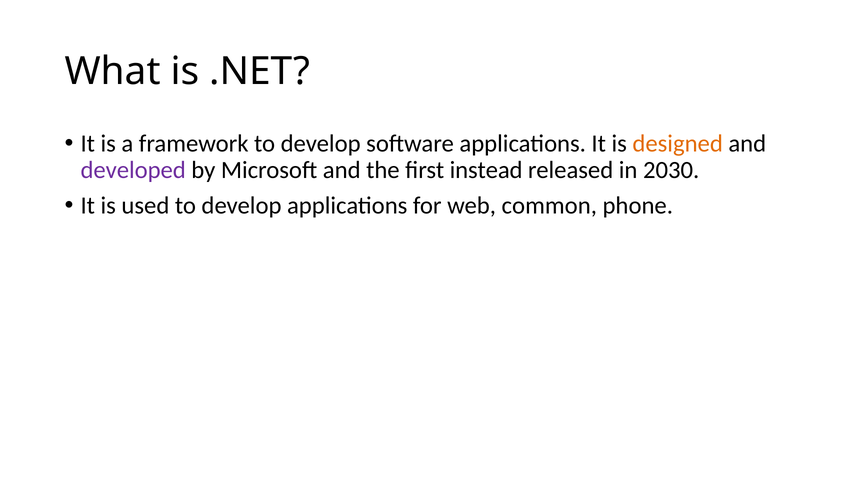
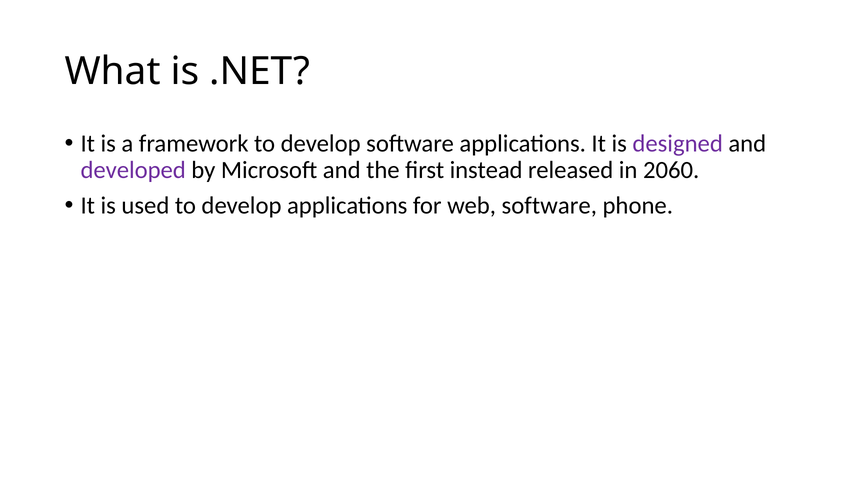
designed colour: orange -> purple
2030: 2030 -> 2060
web common: common -> software
